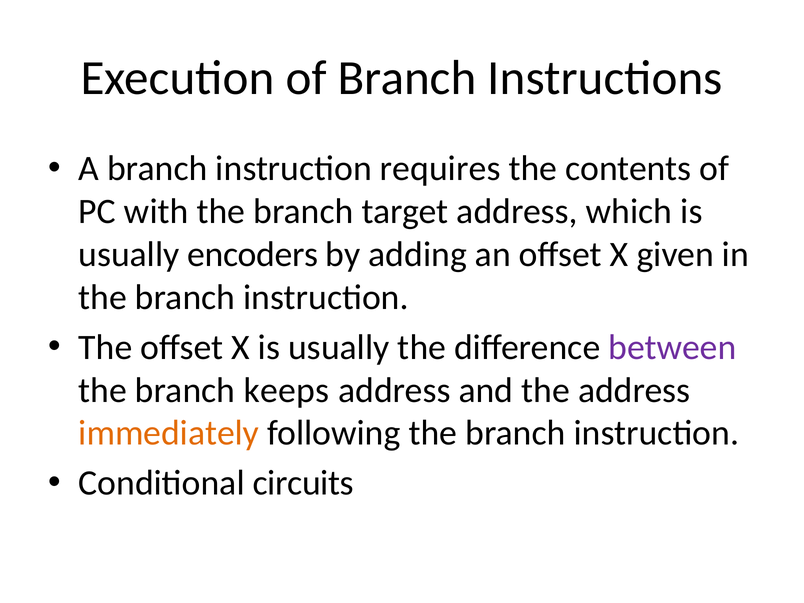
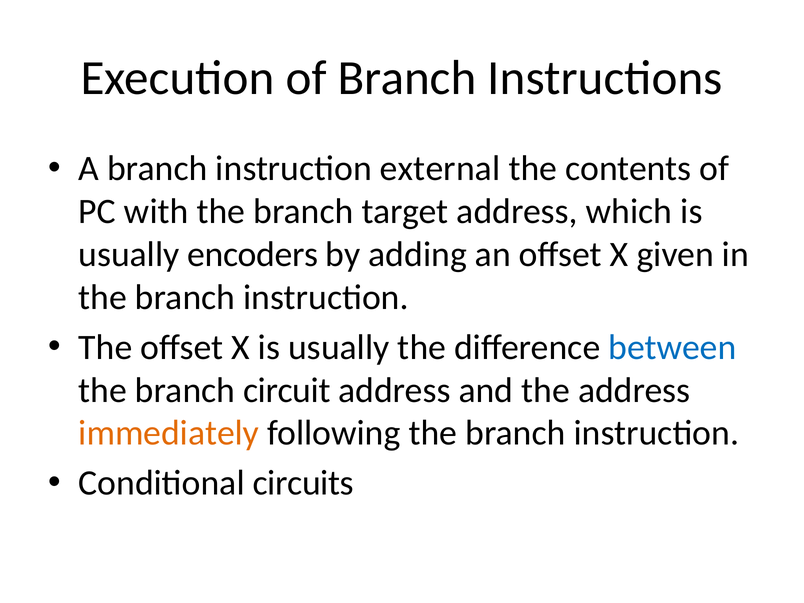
requires: requires -> external
between colour: purple -> blue
keeps: keeps -> circuit
